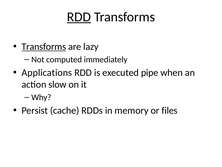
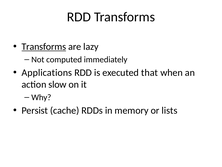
RDD at (79, 17) underline: present -> none
pipe: pipe -> that
files: files -> lists
